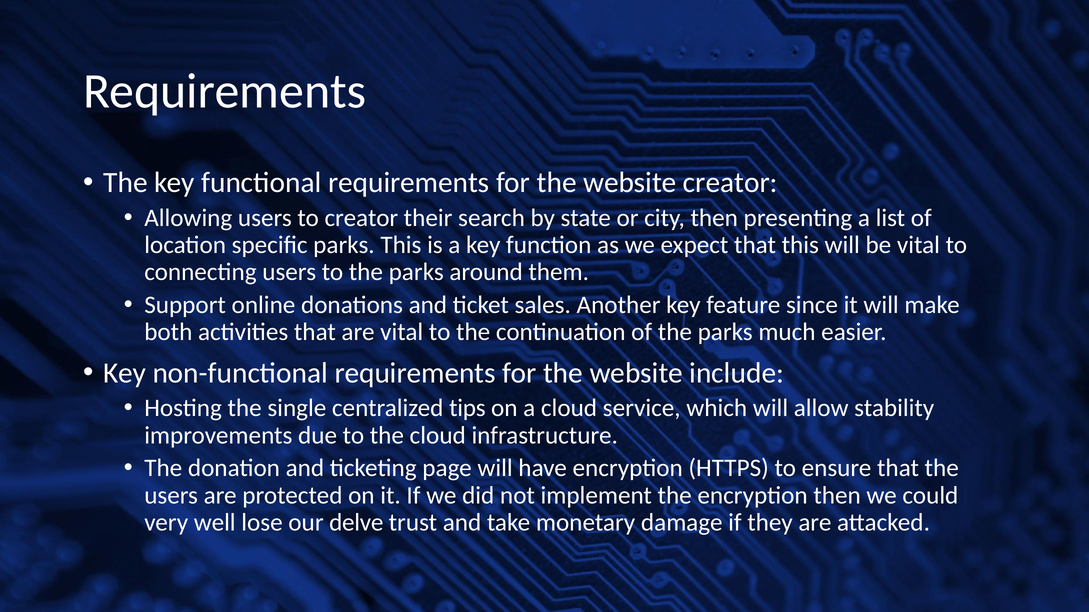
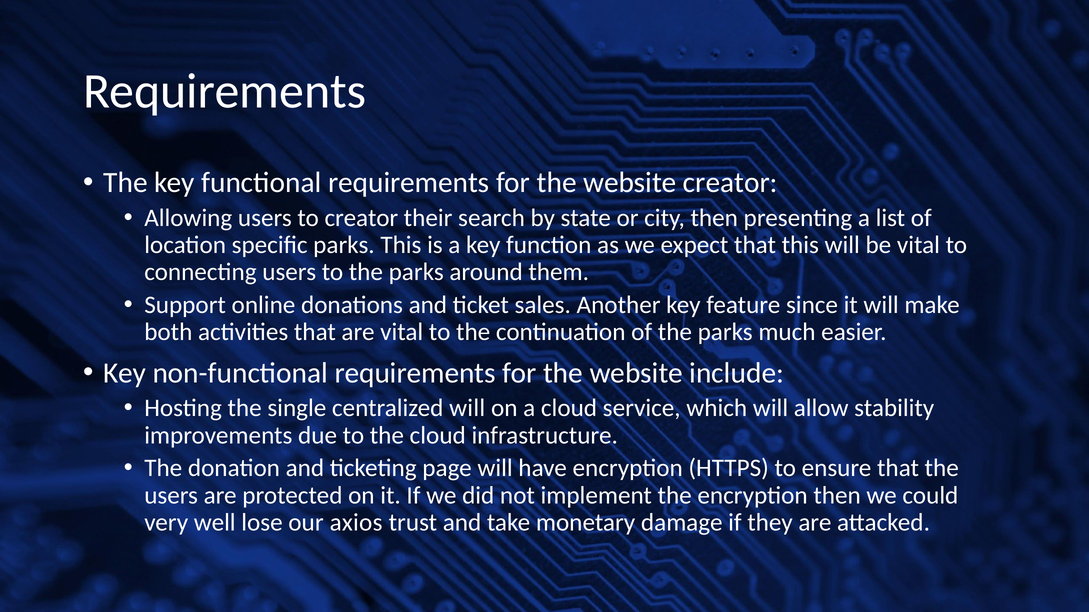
centralized tips: tips -> will
delve: delve -> axios
